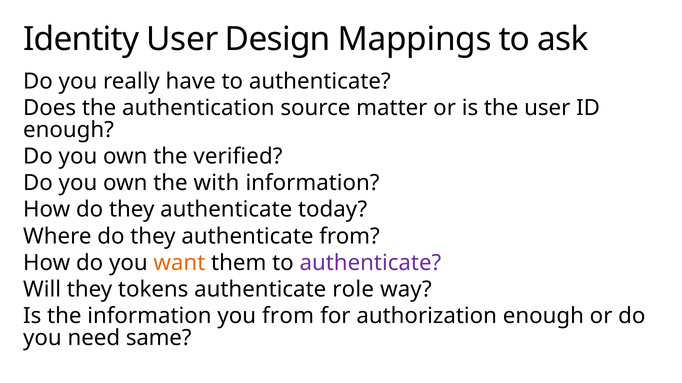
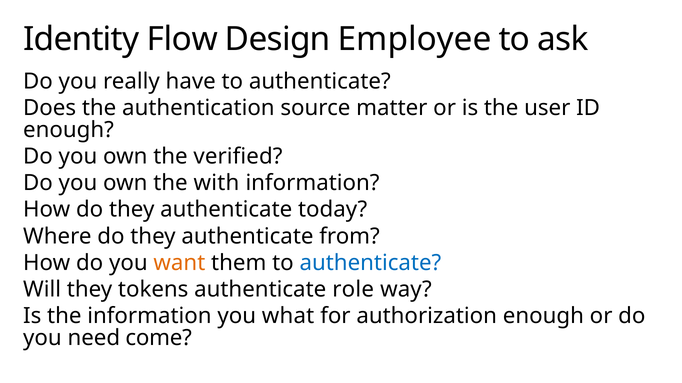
Identity User: User -> Flow
Mappings: Mappings -> Employee
authenticate at (370, 263) colour: purple -> blue
you from: from -> what
same: same -> come
